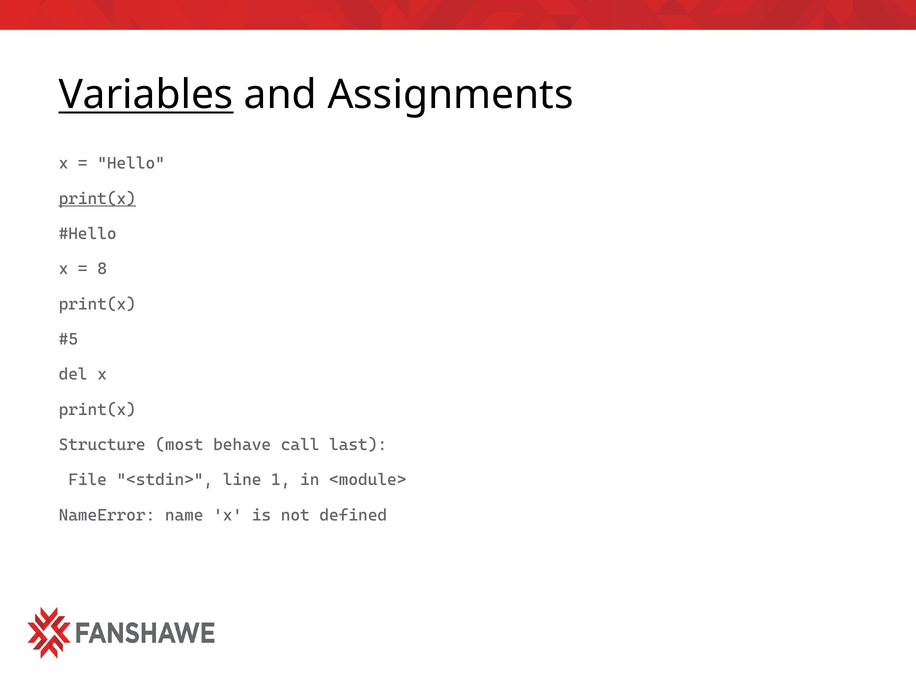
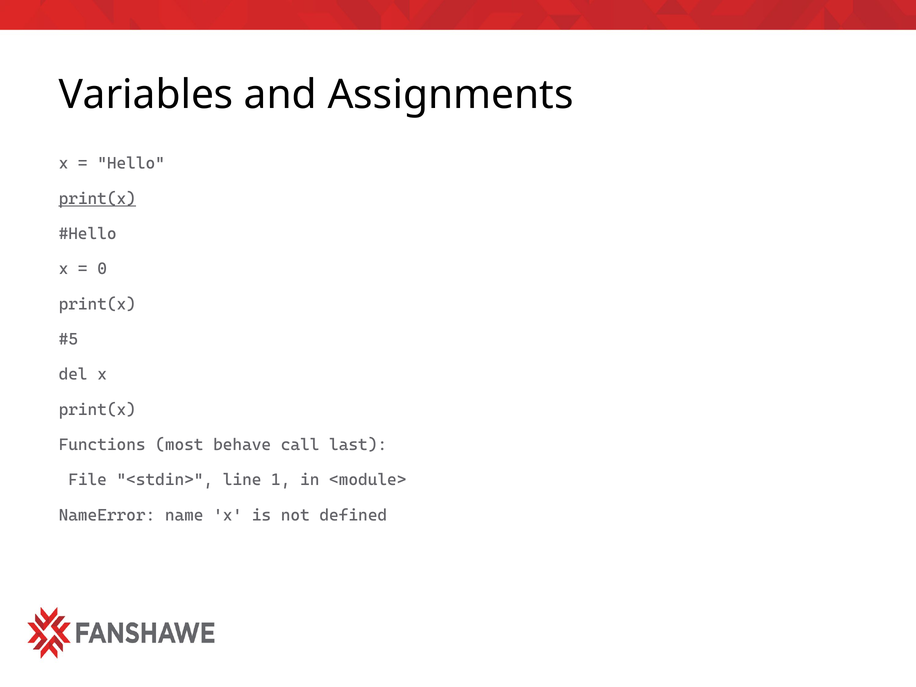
Variables underline: present -> none
8: 8 -> 0
Structure: Structure -> Functions
